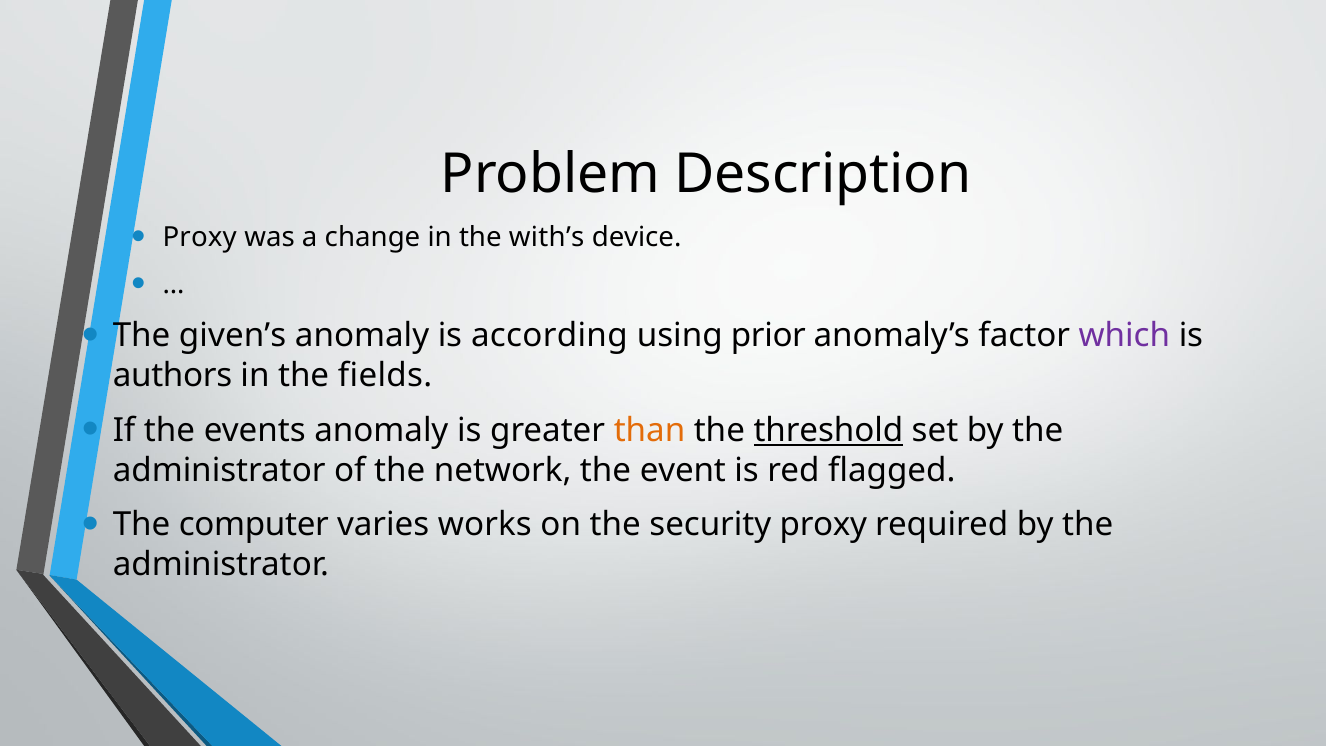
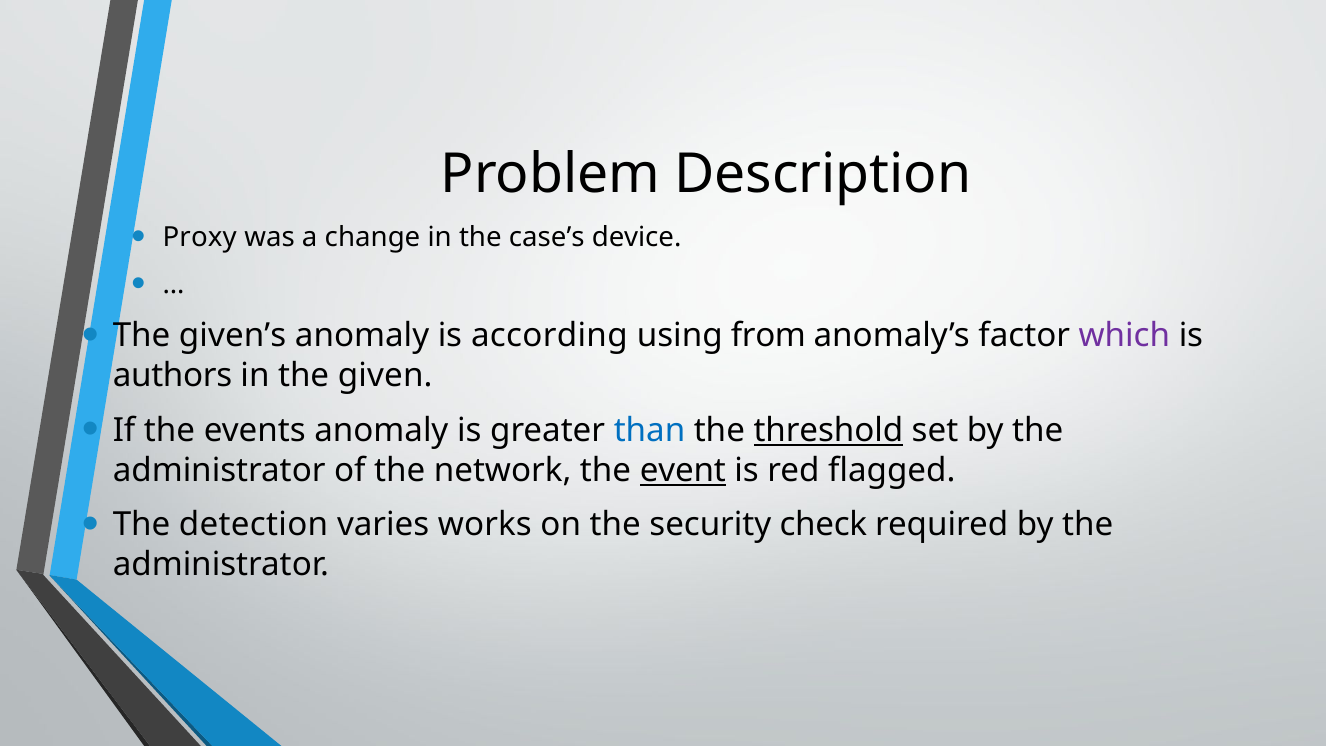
with’s: with’s -> case’s
prior: prior -> from
fields: fields -> given
than colour: orange -> blue
event underline: none -> present
computer: computer -> detection
security proxy: proxy -> check
